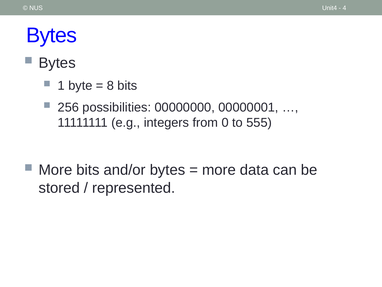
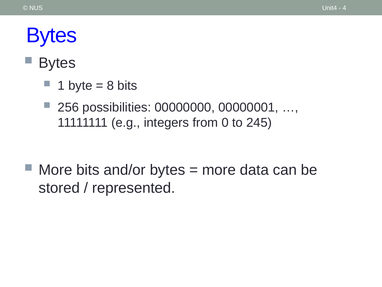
555: 555 -> 245
